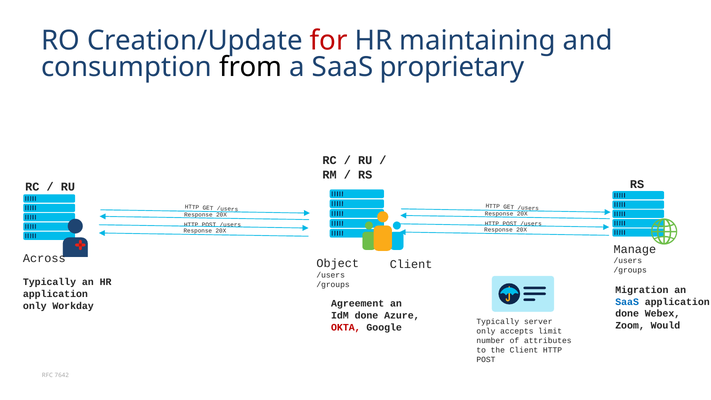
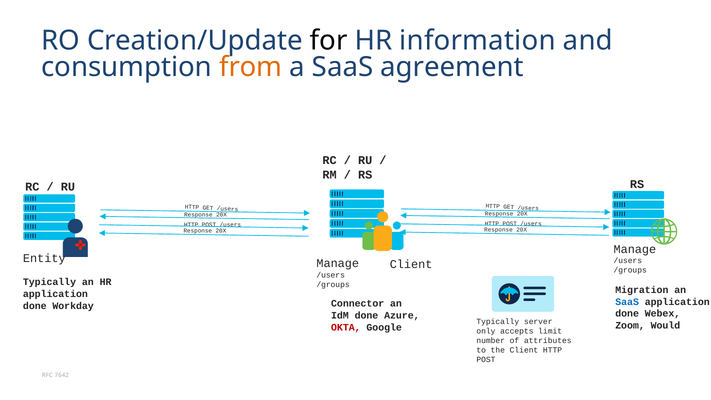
for colour: red -> black
maintaining: maintaining -> information
from colour: black -> orange
proprietary: proprietary -> agreement
Across: Across -> Entity
Object at (338, 263): Object -> Manage
Agreement: Agreement -> Connector
only at (35, 306): only -> done
